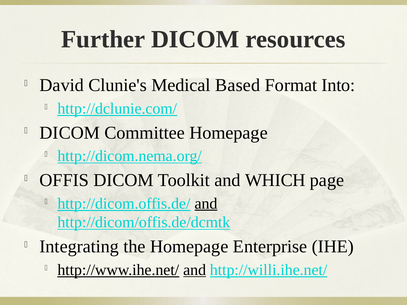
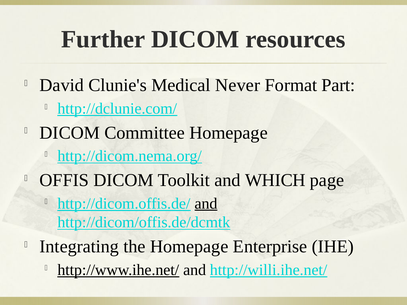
Based: Based -> Never
Into: Into -> Part
and at (195, 270) underline: present -> none
